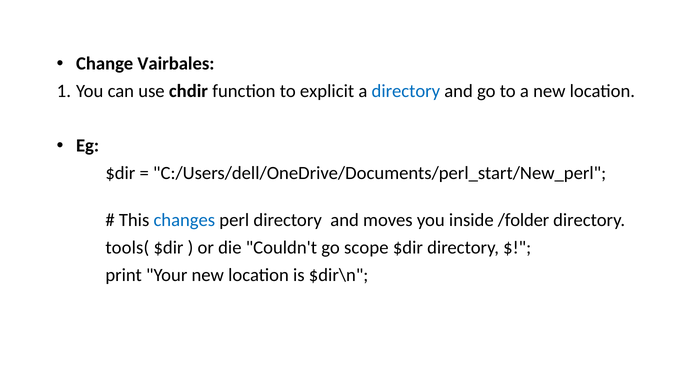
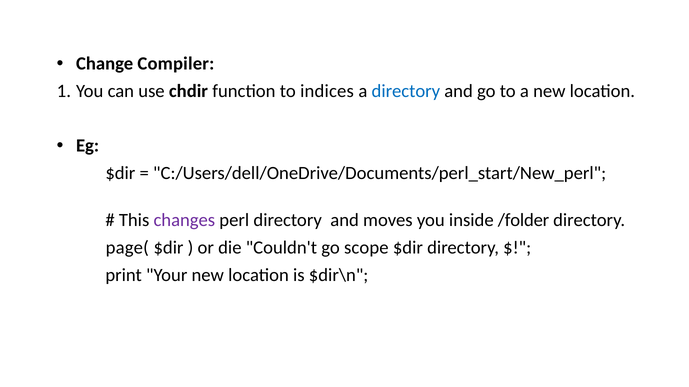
Vairbales: Vairbales -> Compiler
explicit: explicit -> indices
changes colour: blue -> purple
tools(: tools( -> page(
